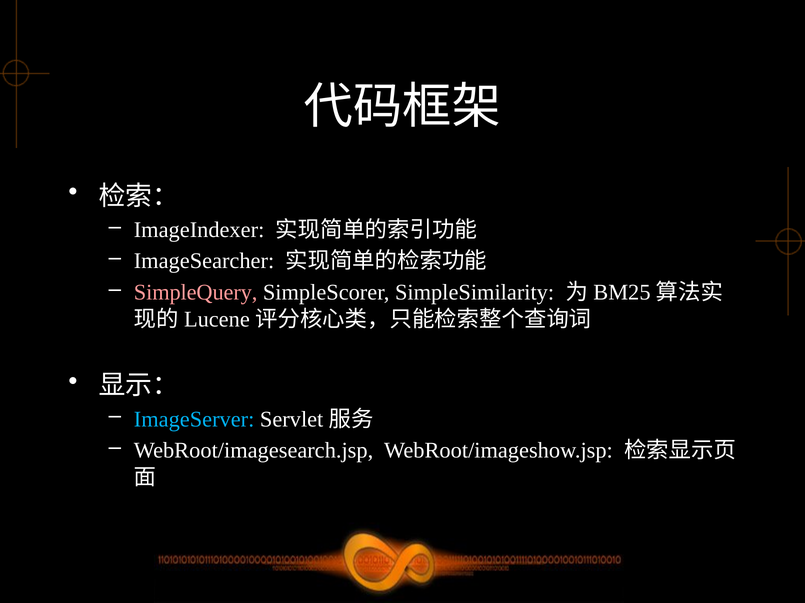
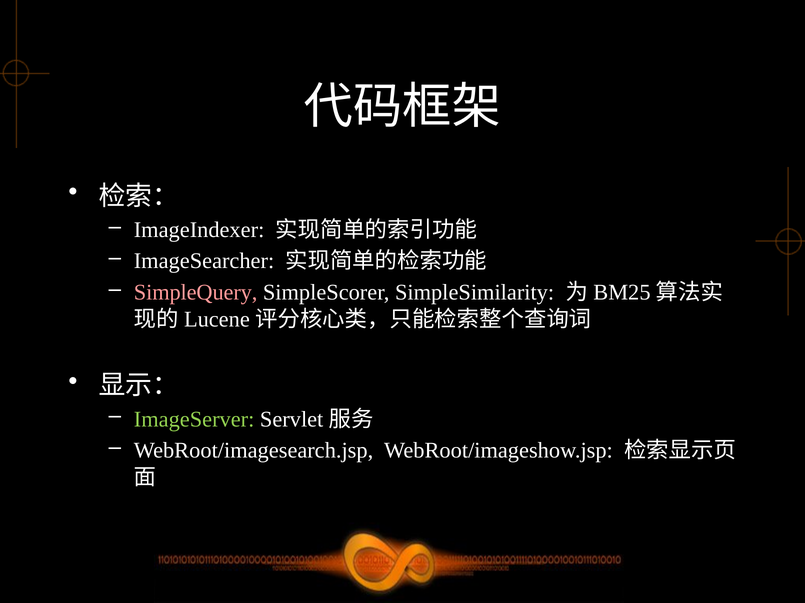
ImageServer colour: light blue -> light green
